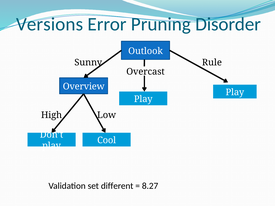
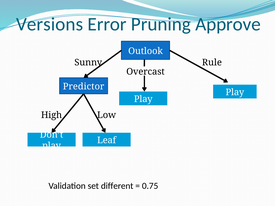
Disorder: Disorder -> Approve
Overview: Overview -> Predictor
Cool: Cool -> Leaf
8.27: 8.27 -> 0.75
